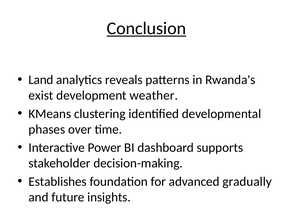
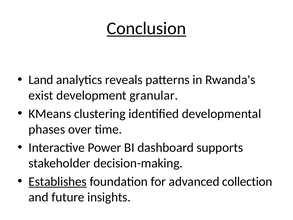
weather: weather -> granular
Establishes underline: none -> present
gradually: gradually -> collection
